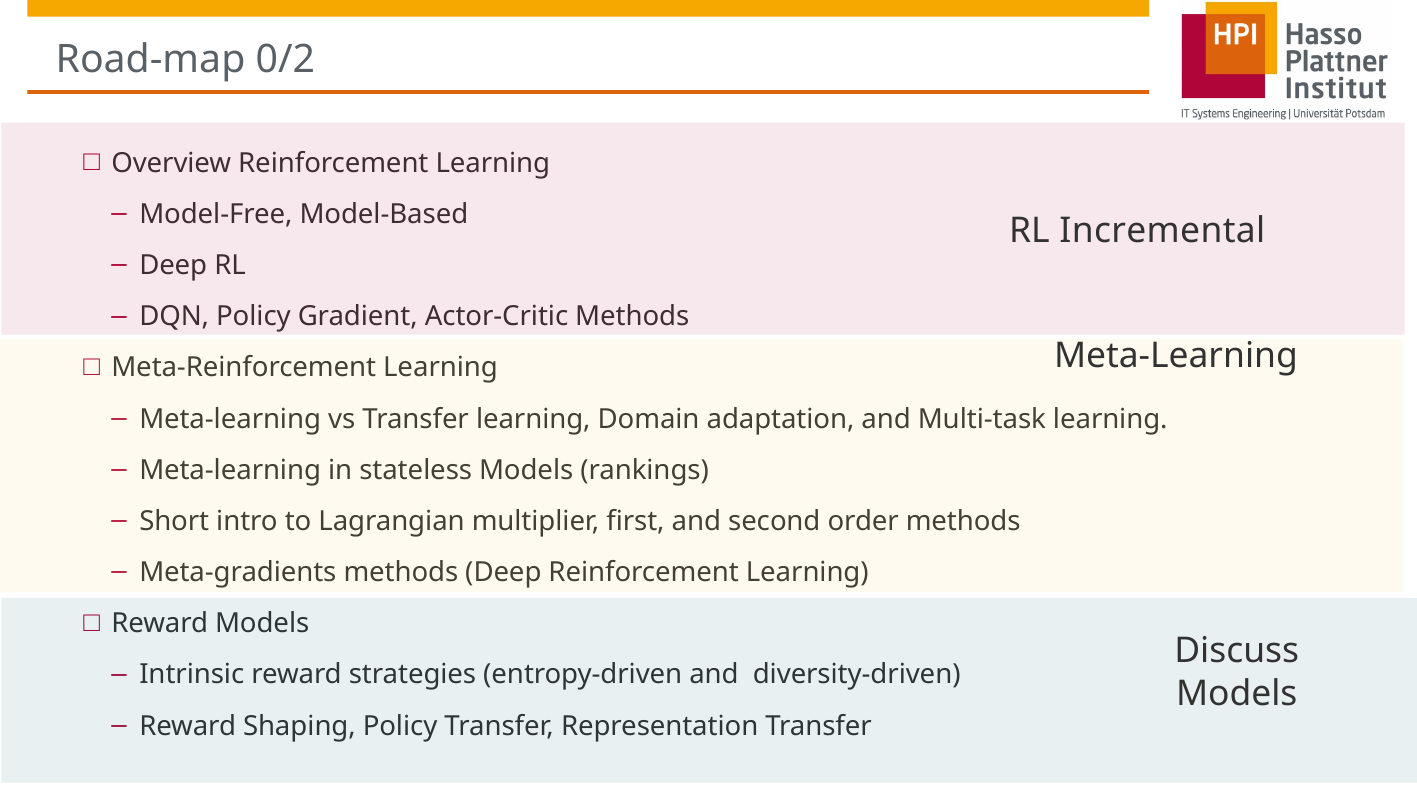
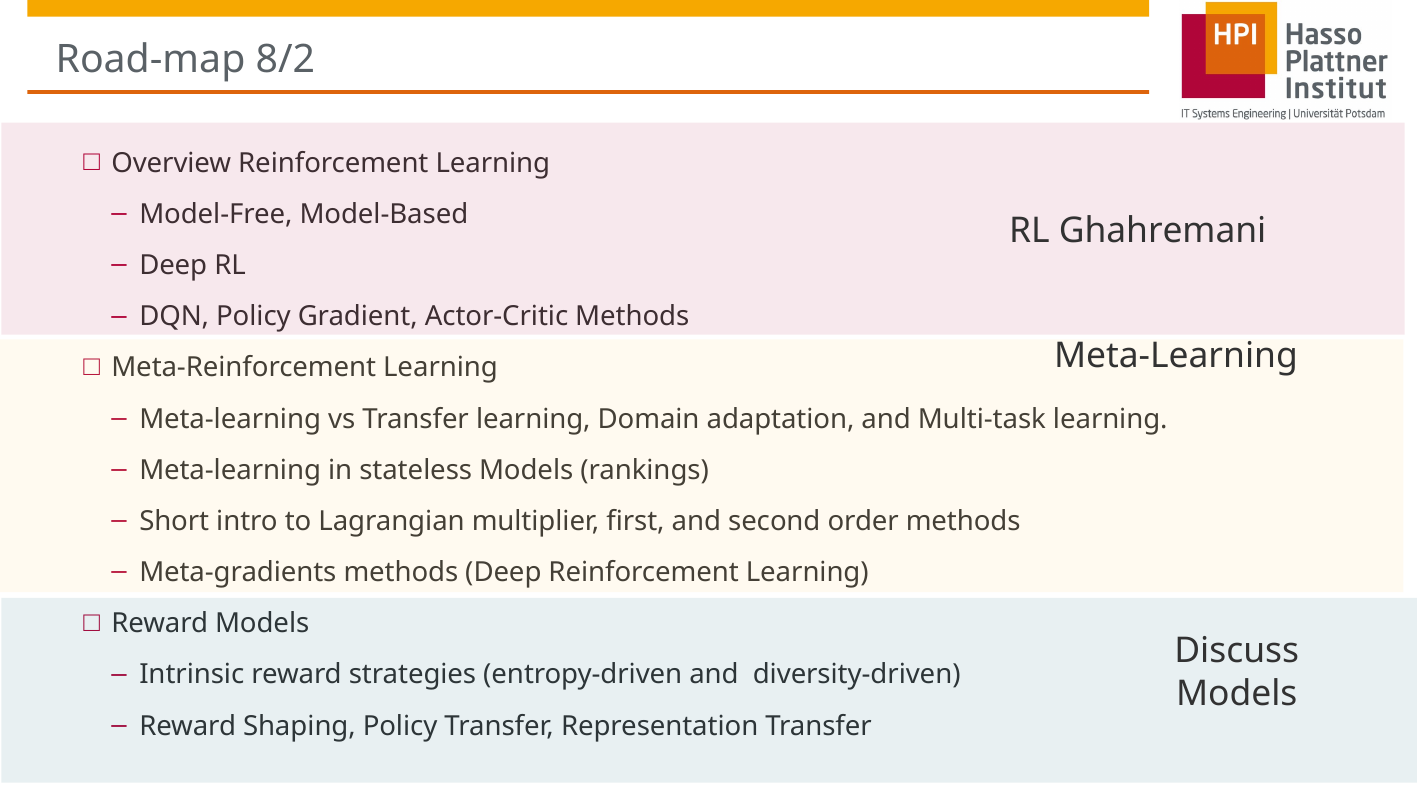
0/2: 0/2 -> 8/2
Incremental: Incremental -> Ghahremani
